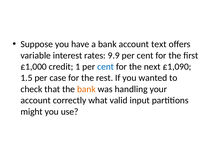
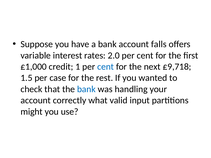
text: text -> falls
9.9: 9.9 -> 2.0
£1,090: £1,090 -> £9,718
bank at (86, 89) colour: orange -> blue
